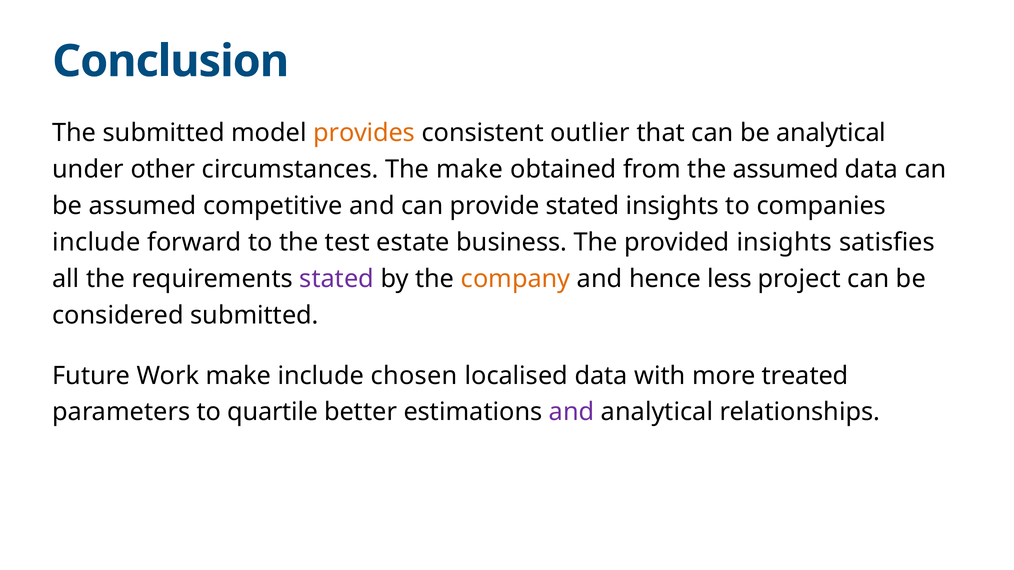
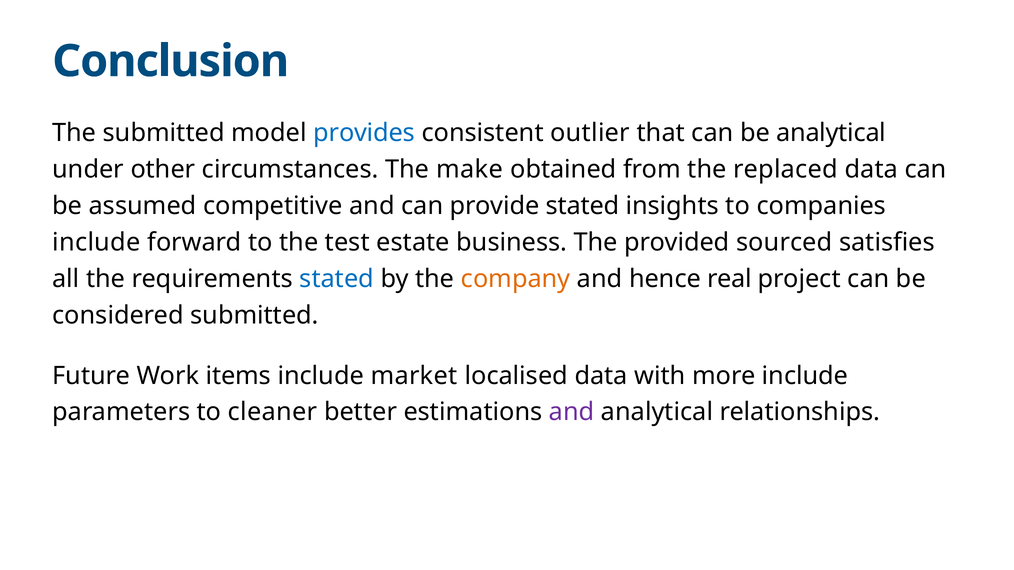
provides colour: orange -> blue
the assumed: assumed -> replaced
provided insights: insights -> sourced
stated at (337, 279) colour: purple -> blue
less: less -> real
Work make: make -> items
chosen: chosen -> market
more treated: treated -> include
quartile: quartile -> cleaner
